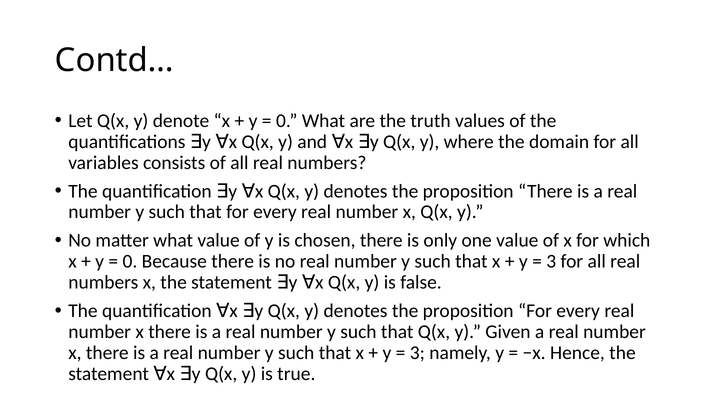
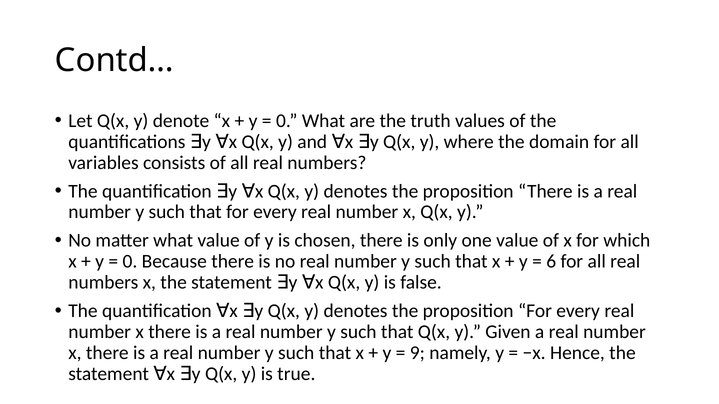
3 at (551, 262): 3 -> 6
3 at (417, 353): 3 -> 9
